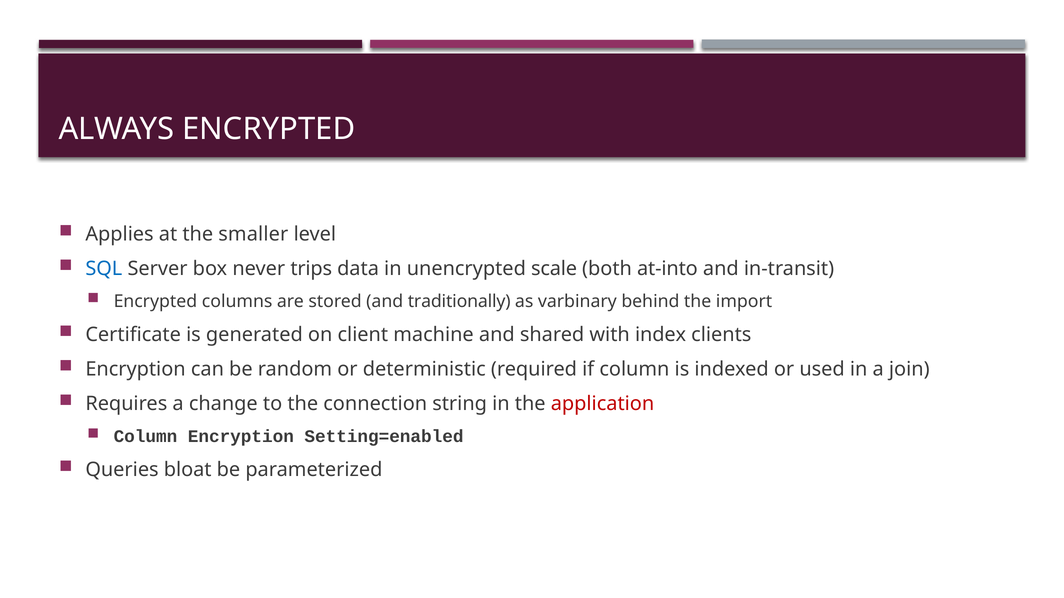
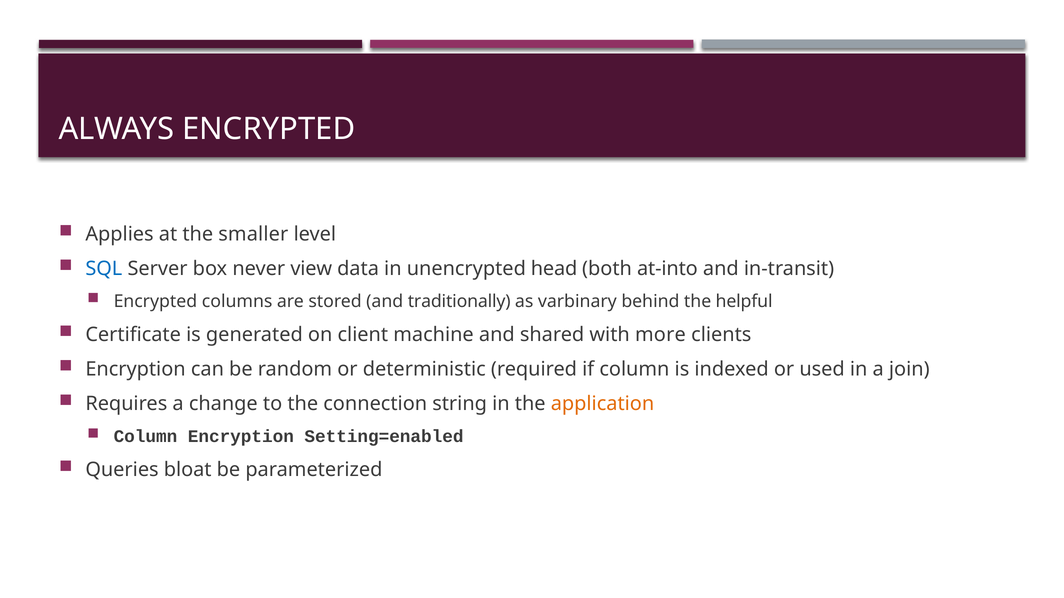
trips: trips -> view
scale: scale -> head
import: import -> helpful
index: index -> more
application colour: red -> orange
